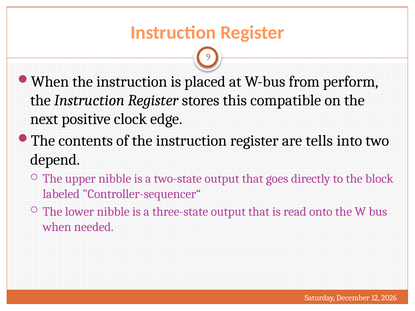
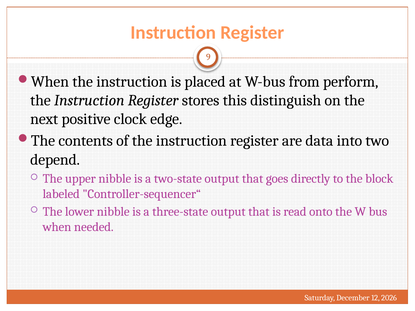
compatible: compatible -> distinguish
tells: tells -> data
